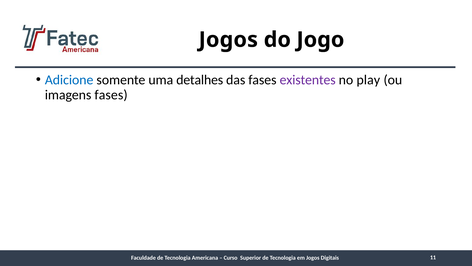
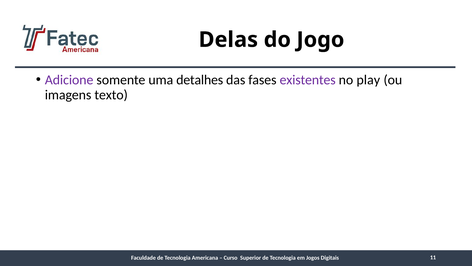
Jogos at (228, 40): Jogos -> Delas
Adicione colour: blue -> purple
imagens fases: fases -> texto
